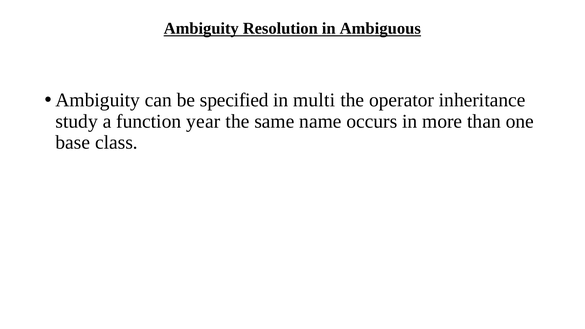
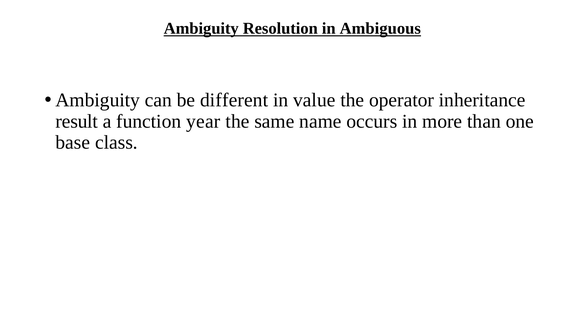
specified: specified -> different
multi: multi -> value
study: study -> result
